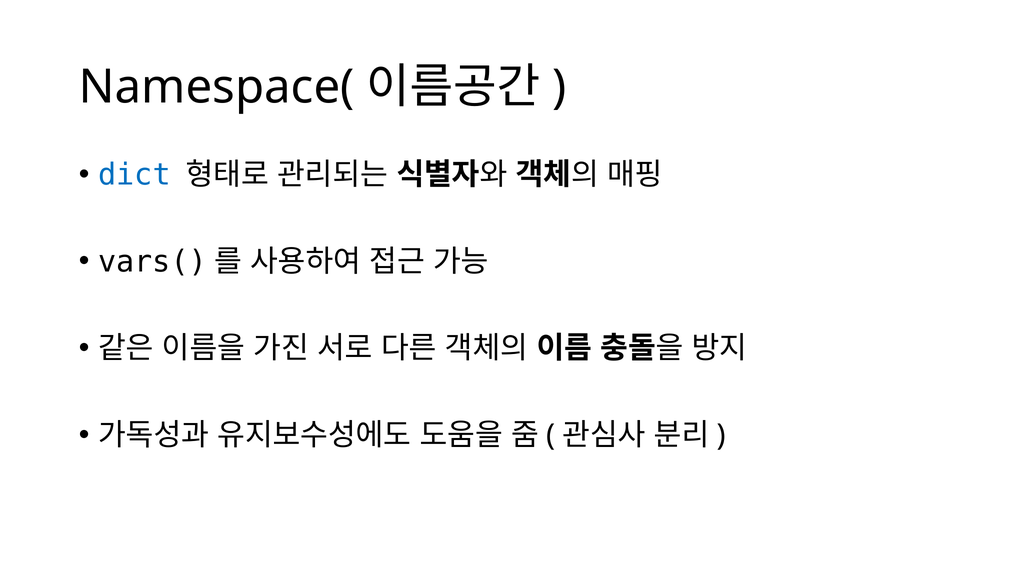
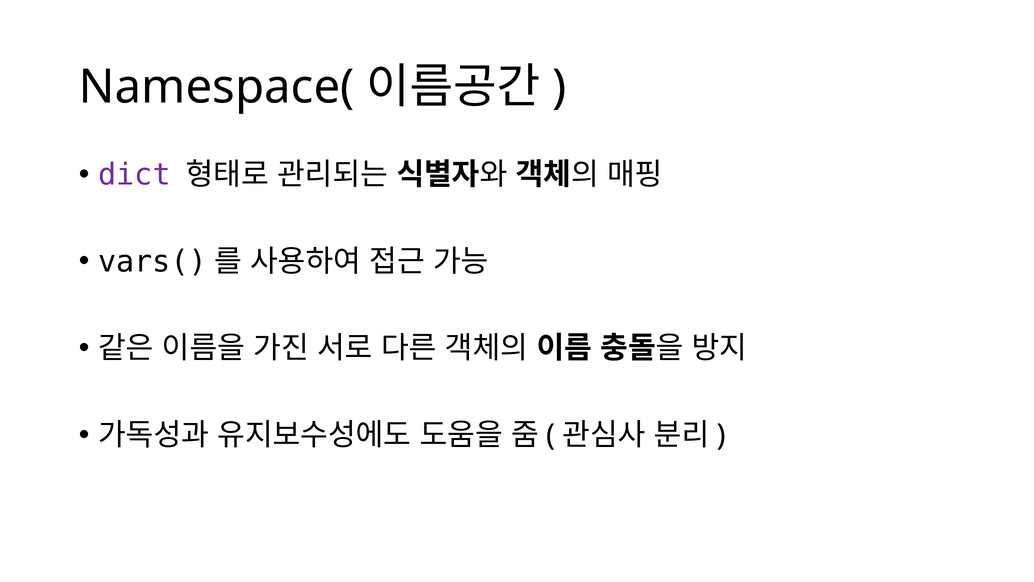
dict colour: blue -> purple
